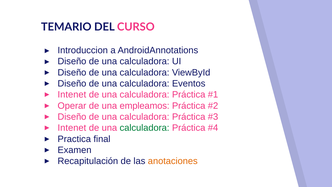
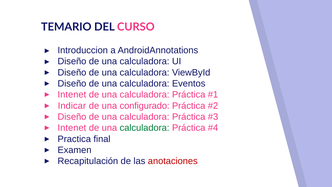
Operar: Operar -> Indicar
empleamos: empleamos -> configurado
anotaciones colour: orange -> red
